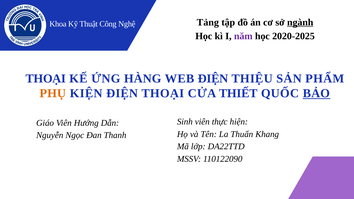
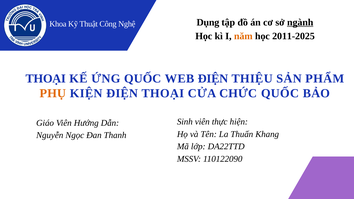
Tảng: Tảng -> Dụng
năm colour: purple -> orange
2020-2025: 2020-2025 -> 2011-2025
ỨNG HÀNG: HÀNG -> QUỐC
THIẾT: THIẾT -> CHỨC
BẢO underline: present -> none
